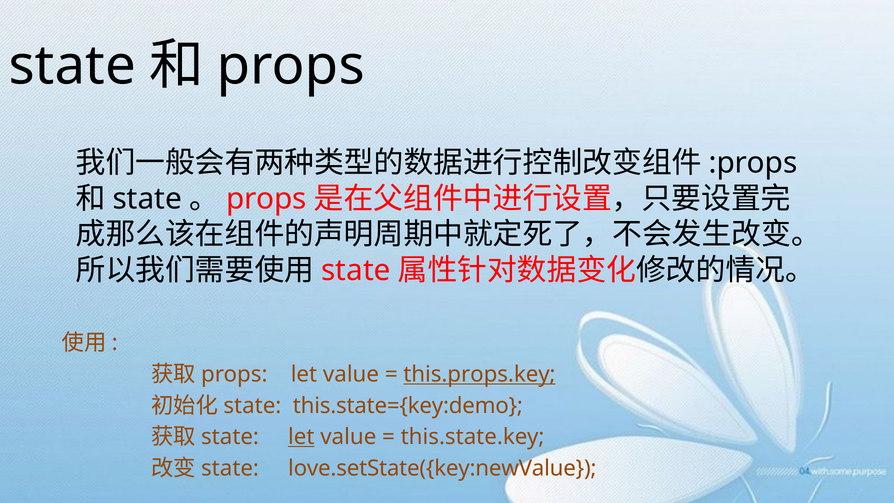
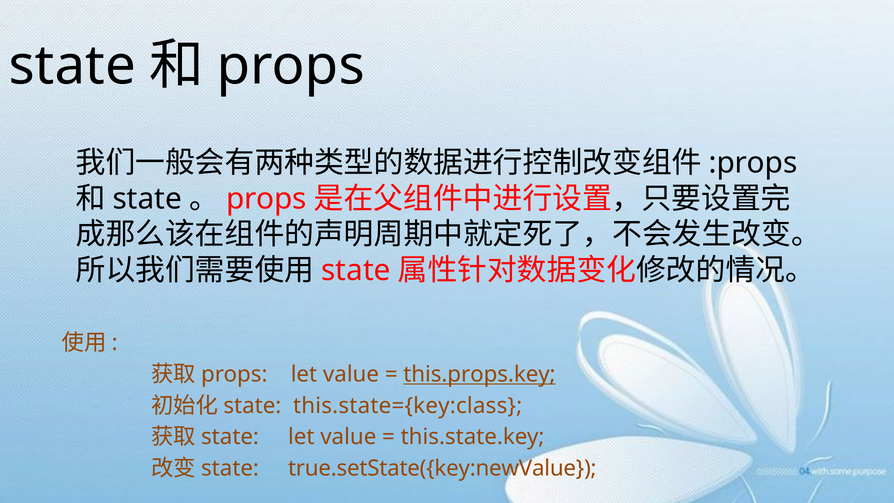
this.state={key:demo: this.state={key:demo -> this.state={key:class
let at (301, 437) underline: present -> none
love.setState({key:newValue: love.setState({key:newValue -> true.setState({key:newValue
